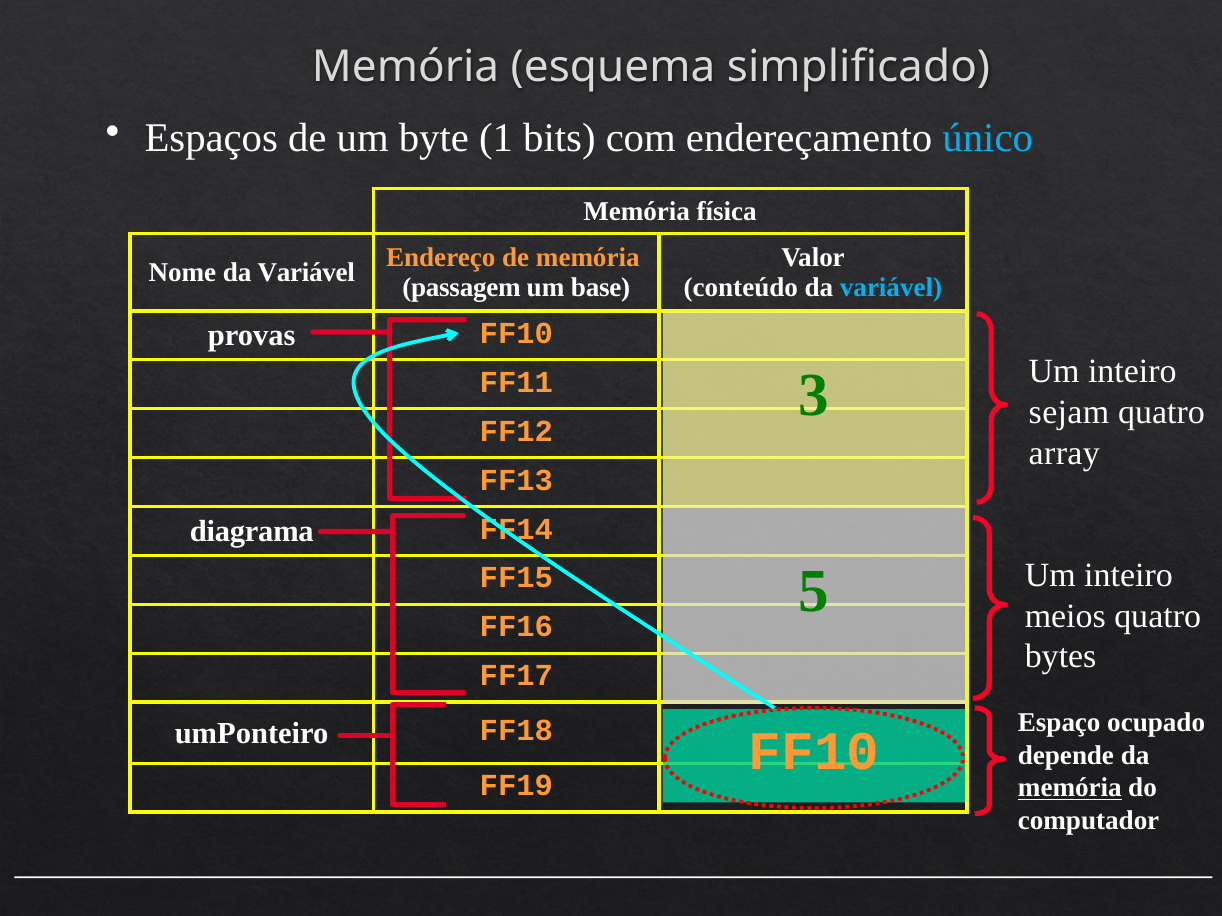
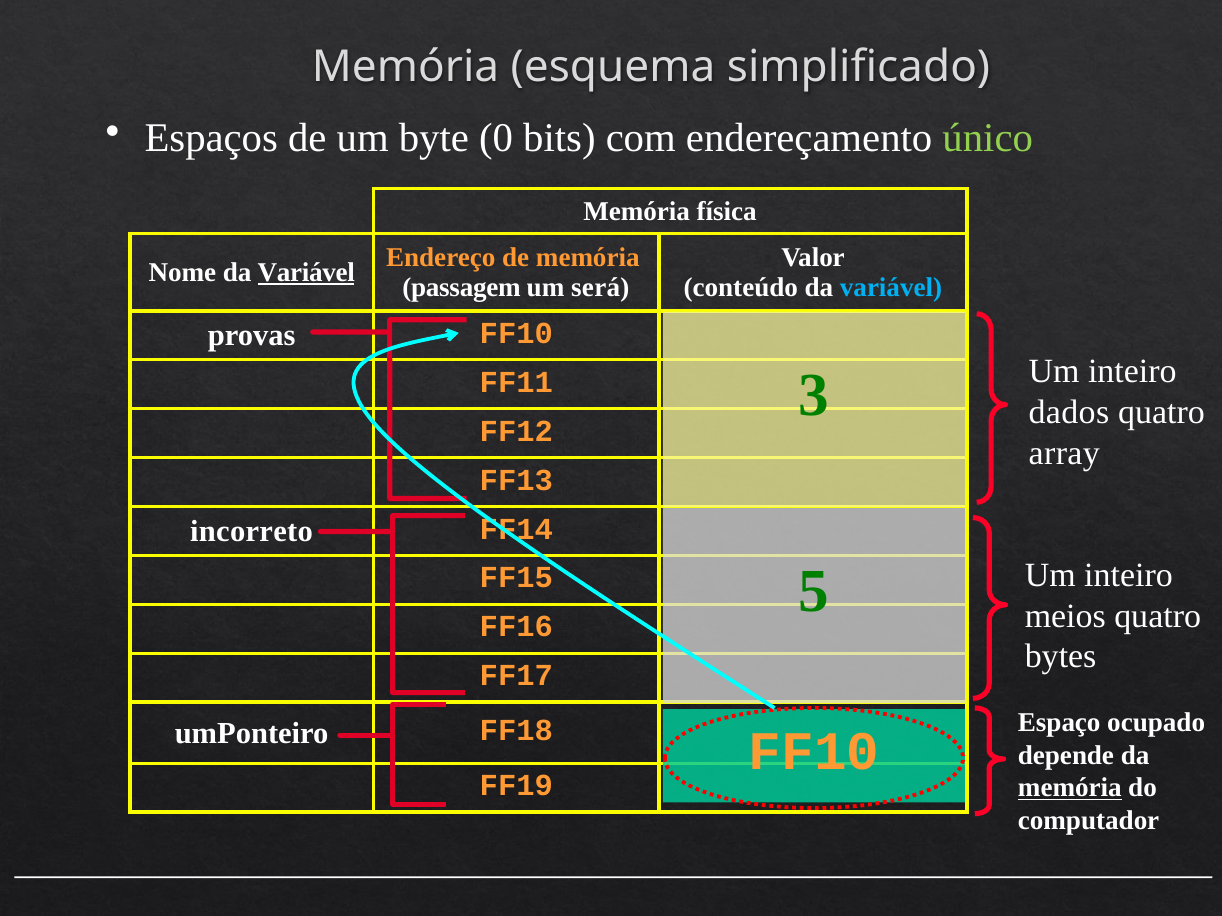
1: 1 -> 0
único colour: light blue -> light green
Variável at (306, 273) underline: none -> present
base: base -> será
sejam: sejam -> dados
diagrama: diagrama -> incorreto
